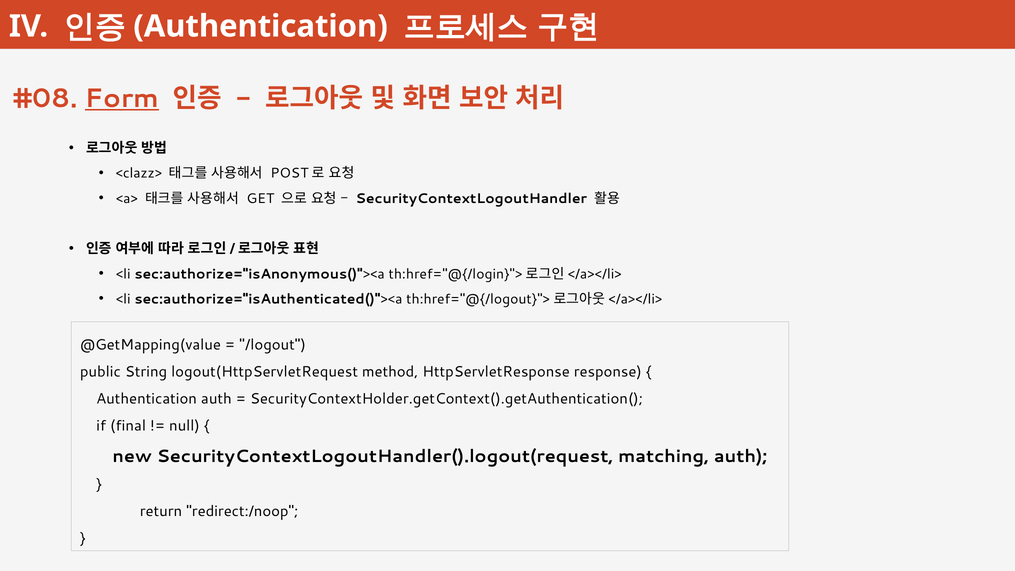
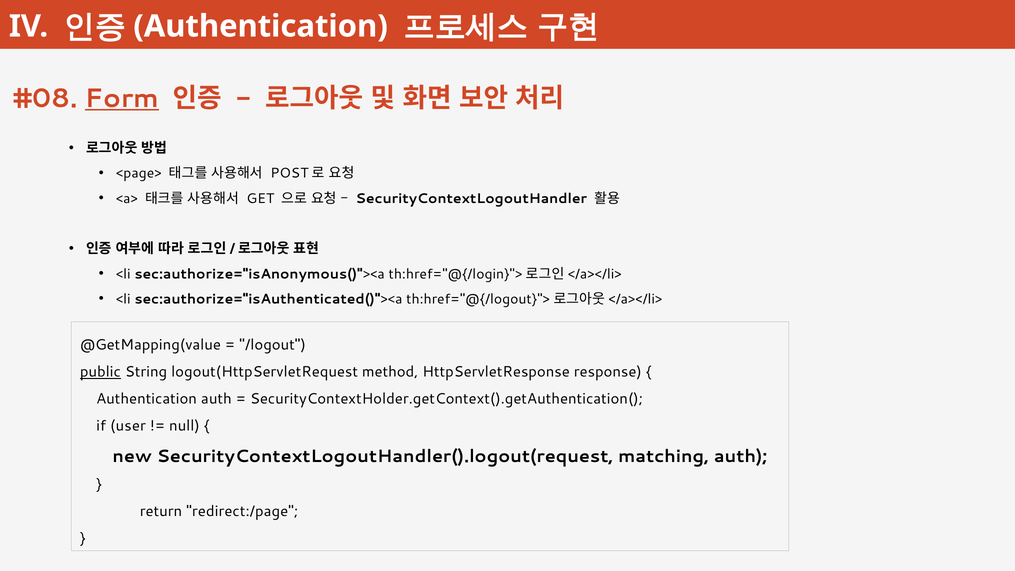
<clazz>: <clazz> -> <page>
public underline: none -> present
final: final -> user
redirect:/noop: redirect:/noop -> redirect:/page
